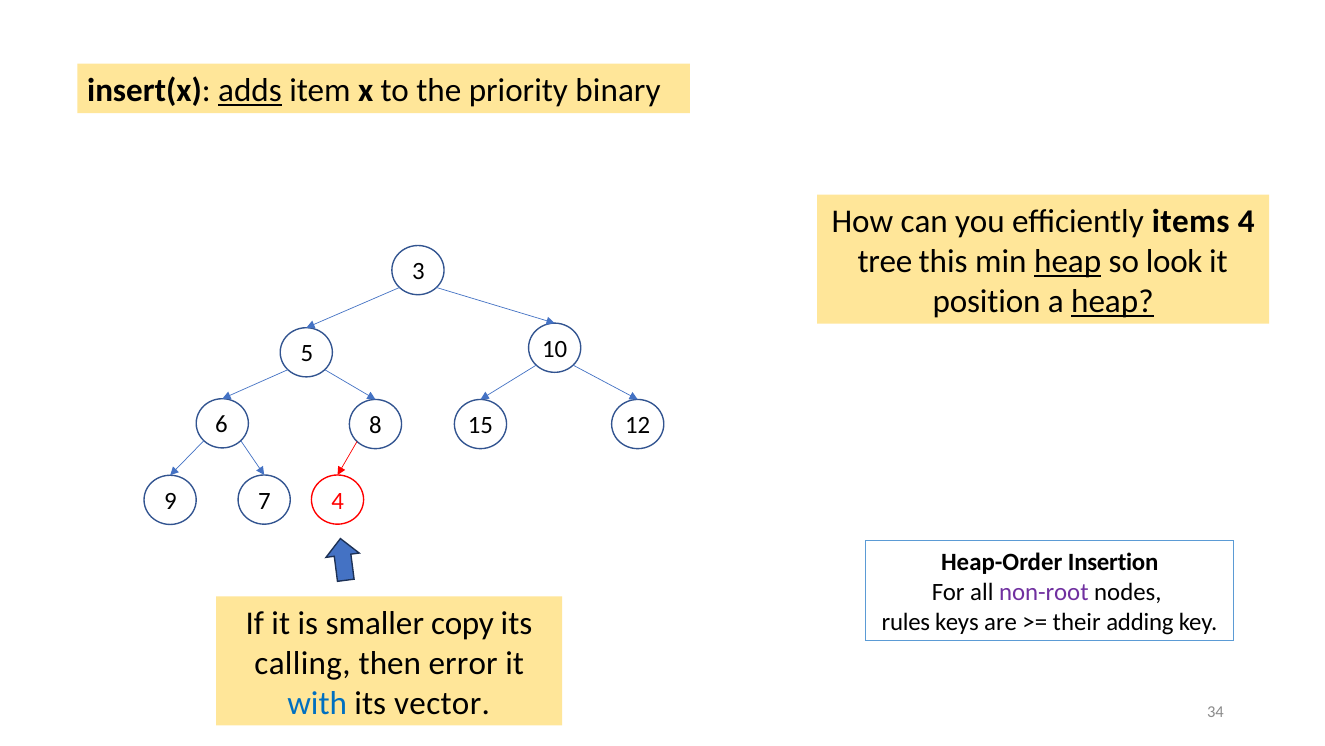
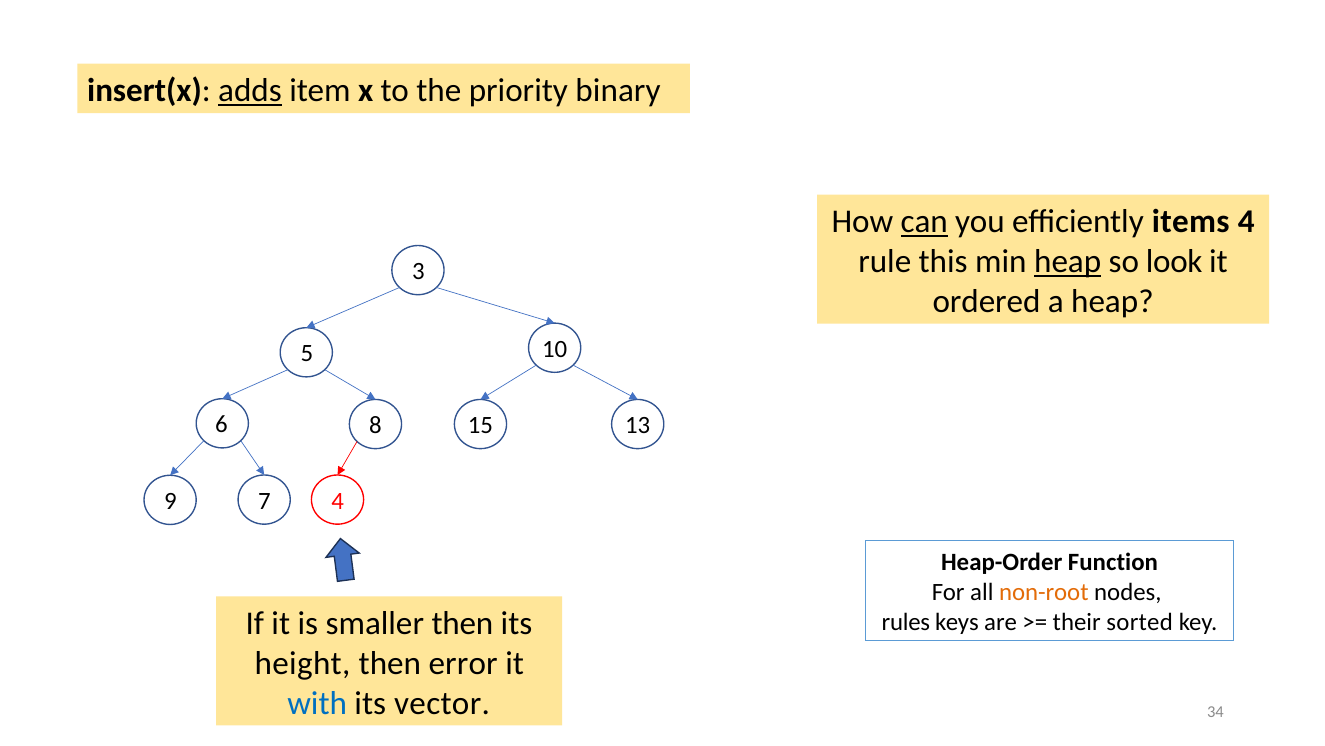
can underline: none -> present
tree: tree -> rule
position: position -> ordered
heap at (1112, 301) underline: present -> none
12: 12 -> 13
Insertion: Insertion -> Function
non-root colour: purple -> orange
smaller copy: copy -> then
adding: adding -> sorted
calling: calling -> height
